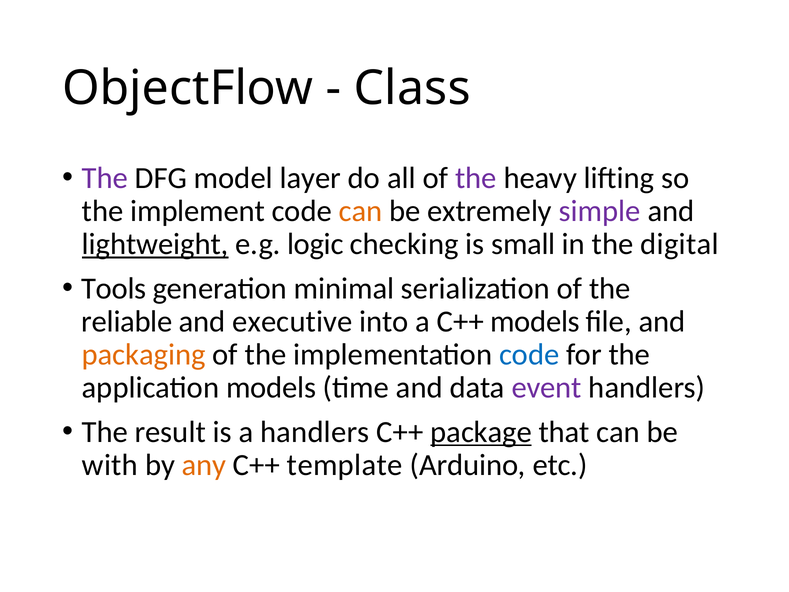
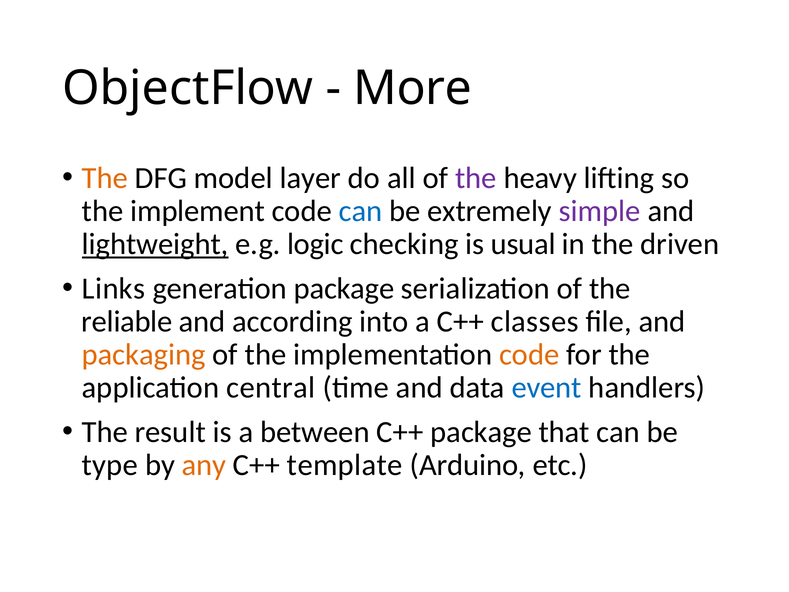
Class: Class -> More
The at (105, 178) colour: purple -> orange
can at (361, 211) colour: orange -> blue
small: small -> usual
digital: digital -> driven
Tools: Tools -> Links
generation minimal: minimal -> package
executive: executive -> according
C++ models: models -> classes
code at (529, 355) colour: blue -> orange
application models: models -> central
event colour: purple -> blue
a handlers: handlers -> between
package at (481, 432) underline: present -> none
with: with -> type
